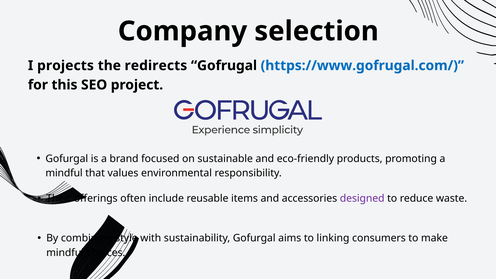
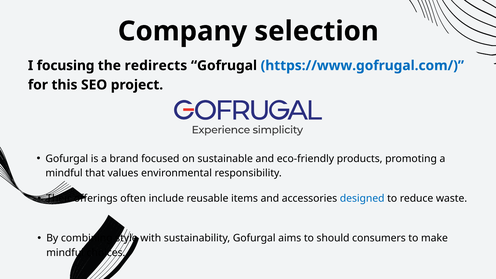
projects: projects -> focusing
designed colour: purple -> blue
linking: linking -> should
